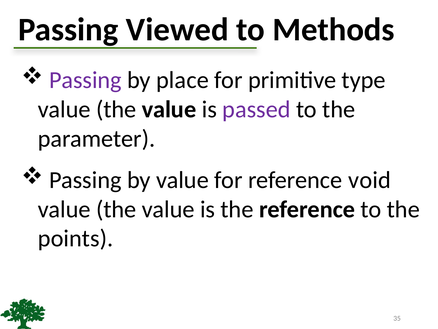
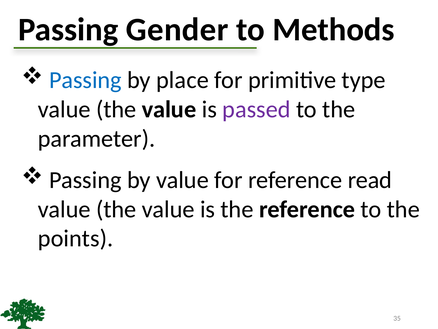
Viewed: Viewed -> Gender
Passing at (85, 80) colour: purple -> blue
void: void -> read
